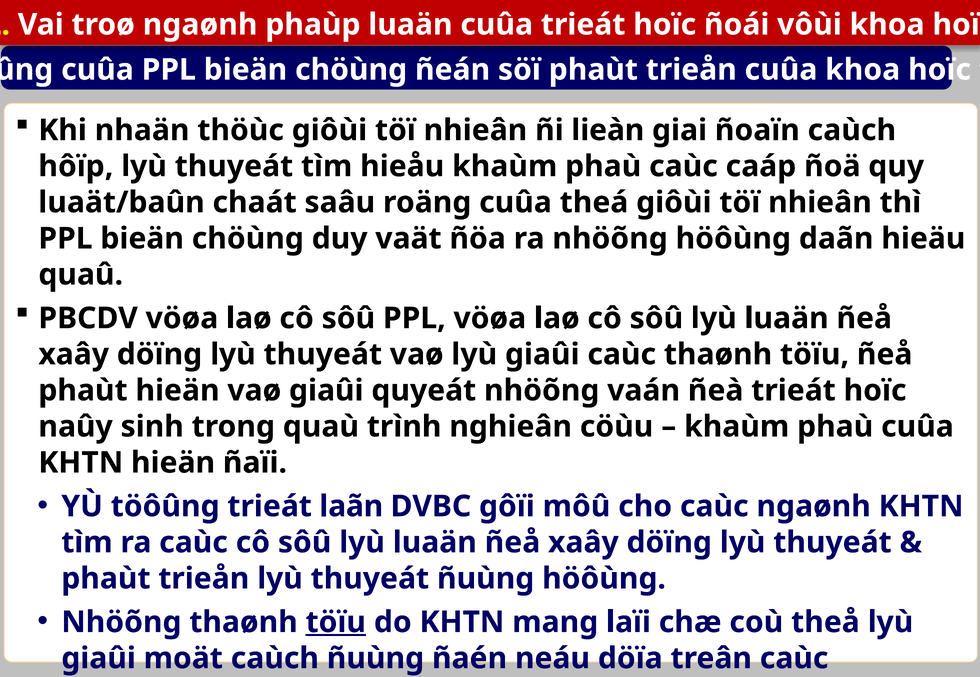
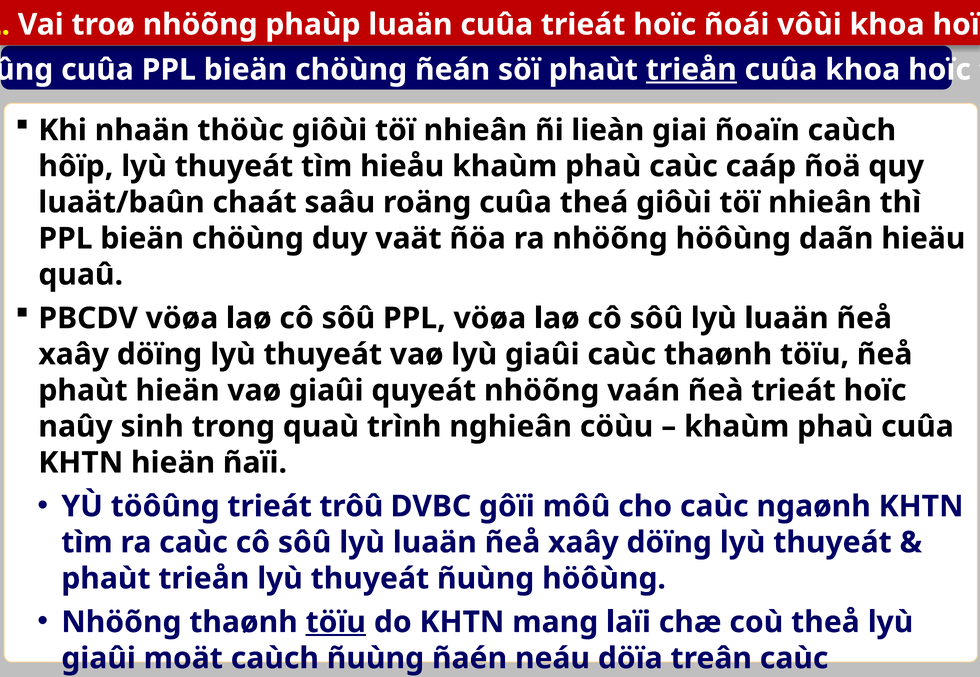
troø ngaønh: ngaønh -> nhöõng
trieån at (691, 70) underline: none -> present
laãn: laãn -> trôû
